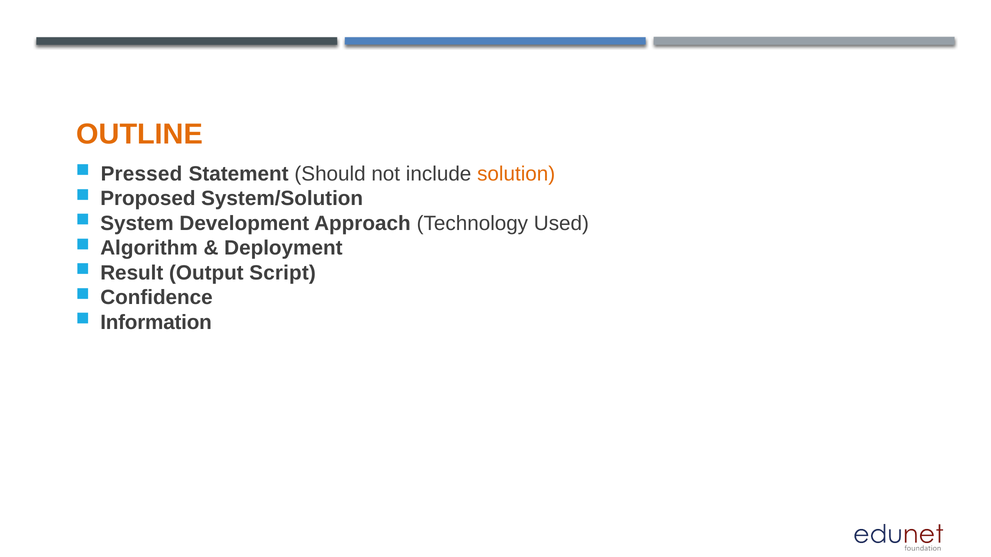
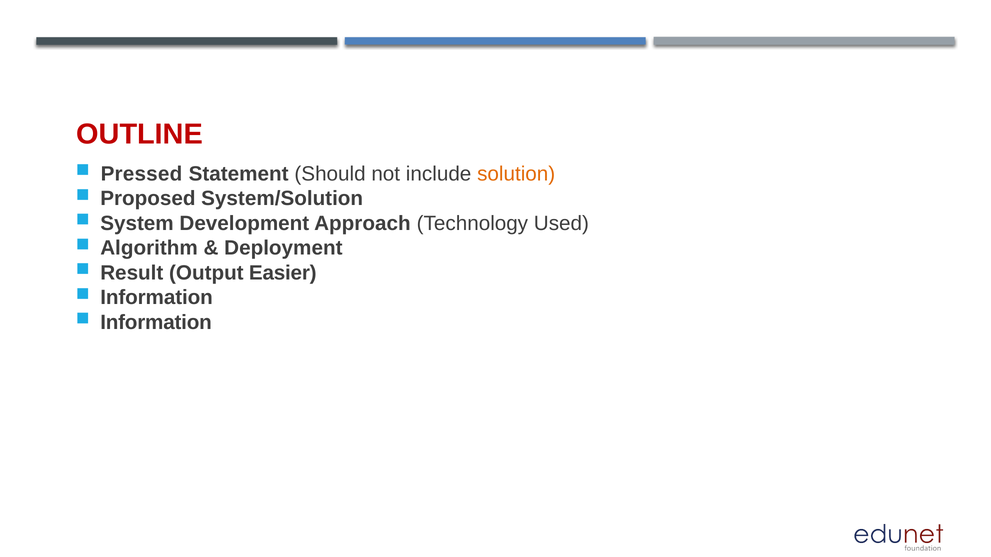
OUTLINE colour: orange -> red
Script: Script -> Easier
Confidence at (156, 298): Confidence -> Information
